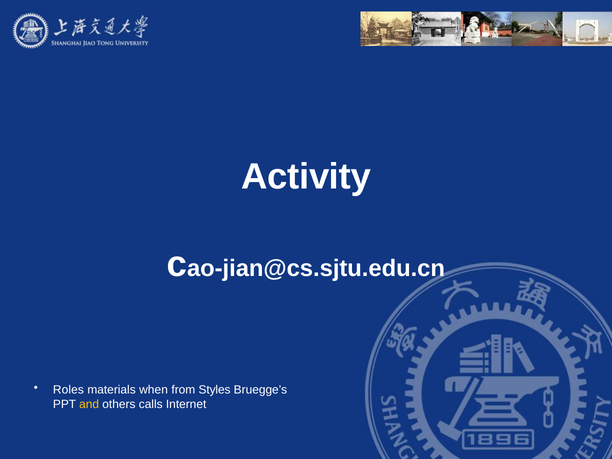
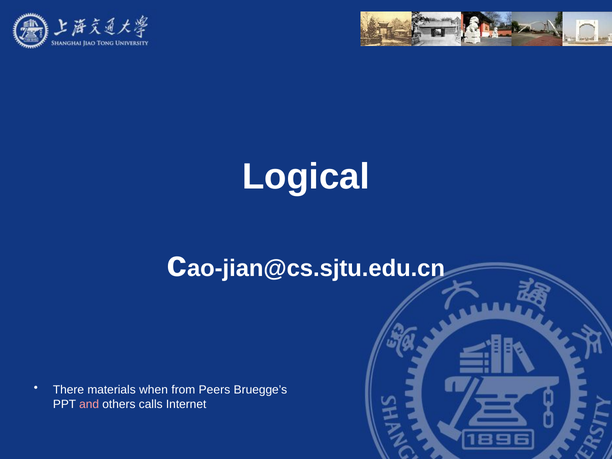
Activity: Activity -> Logical
Roles: Roles -> There
Styles: Styles -> Peers
and colour: yellow -> pink
